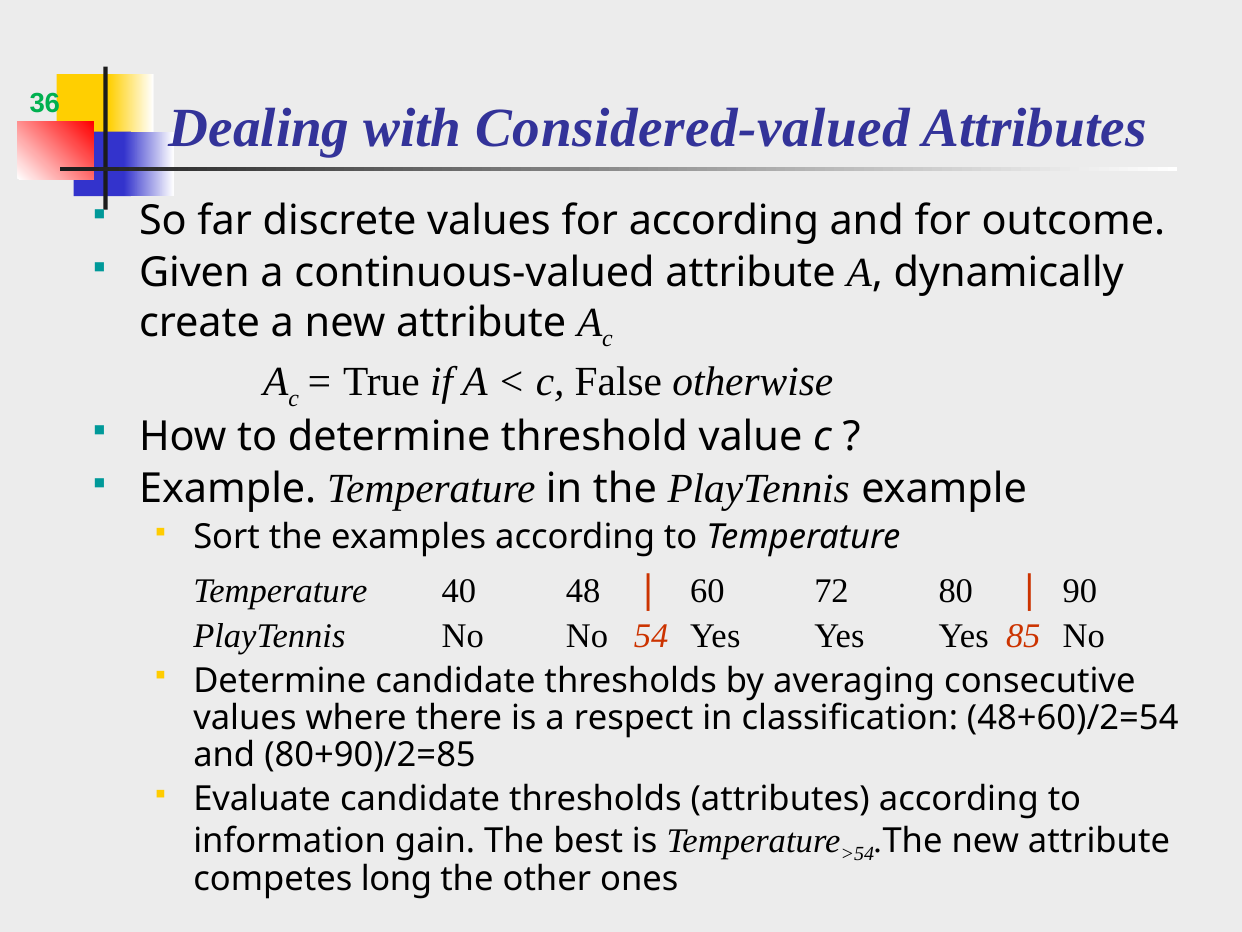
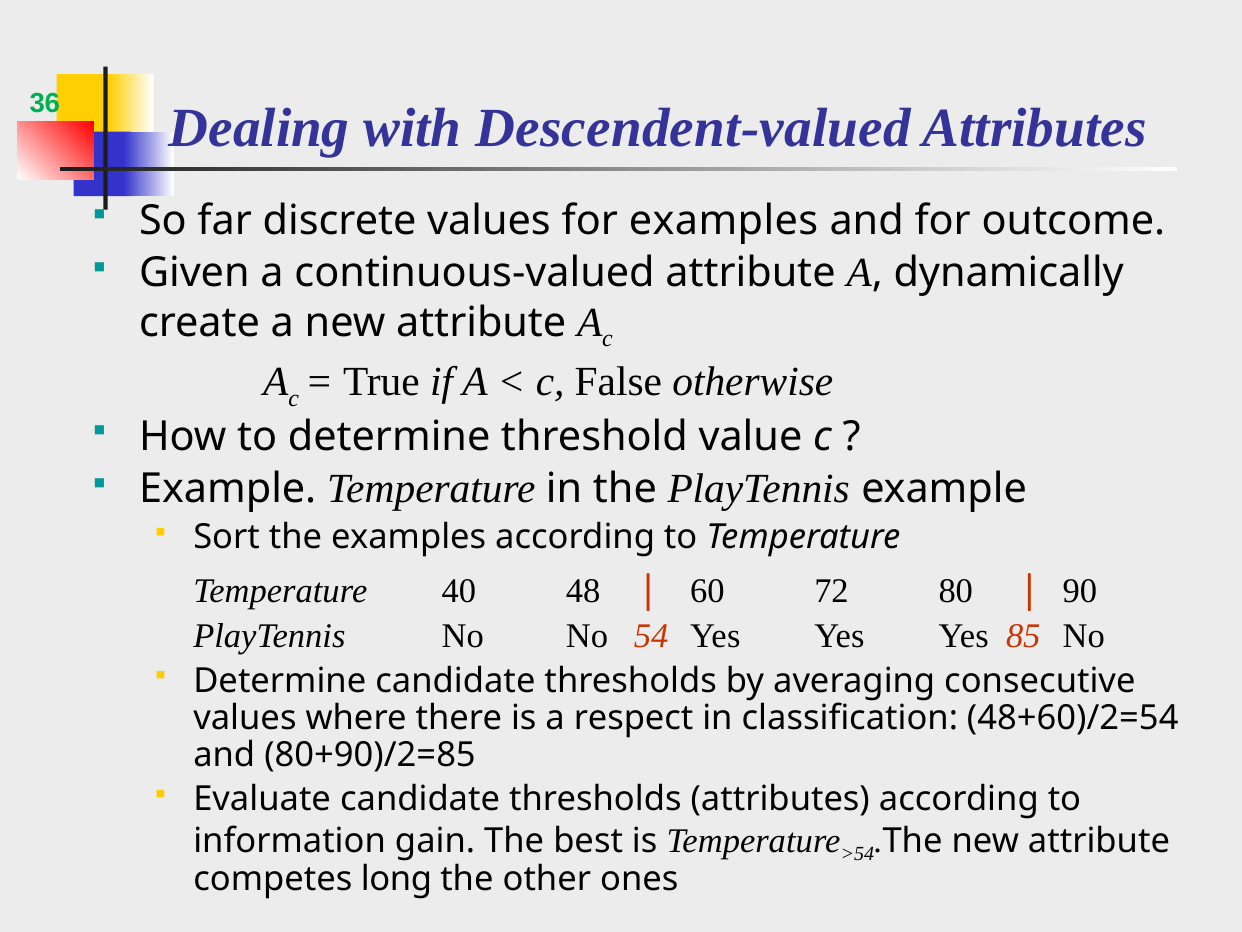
Considered-valued: Considered-valued -> Descendent-valued
for according: according -> examples
